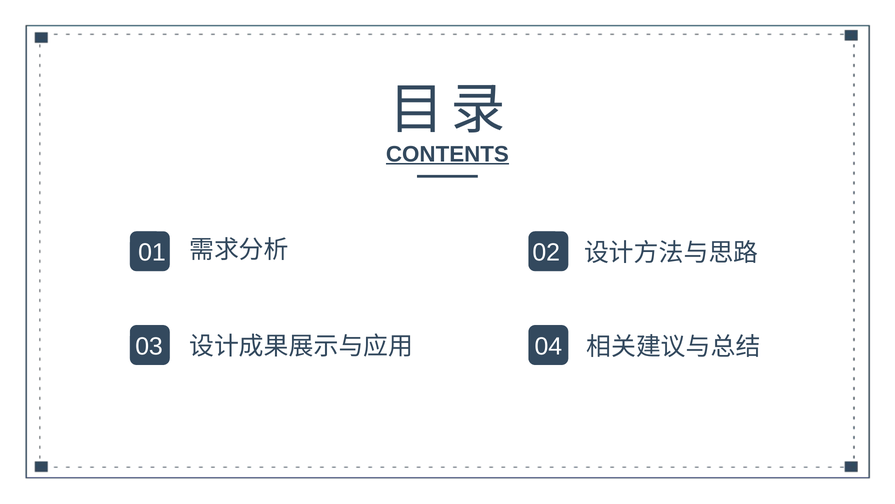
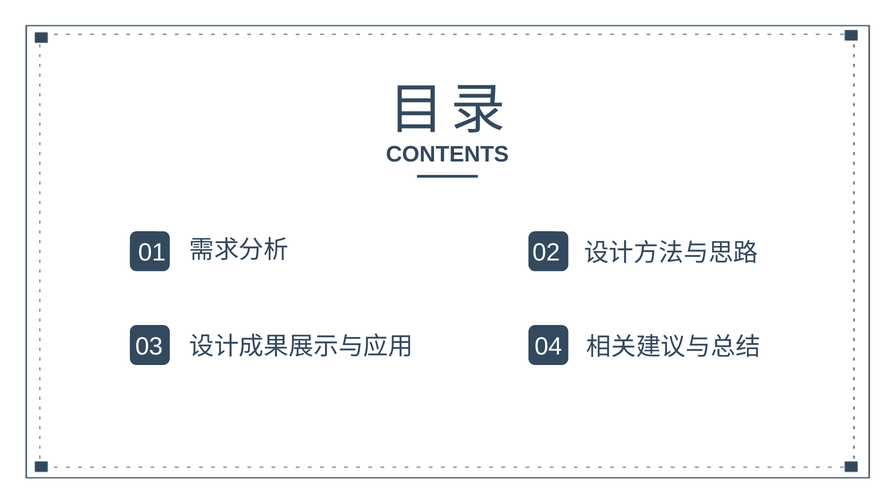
CONTENTS underline: present -> none
